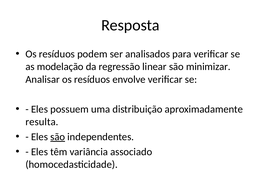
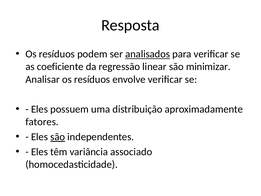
analisados underline: none -> present
modelação: modelação -> coeficiente
resulta: resulta -> fatores
